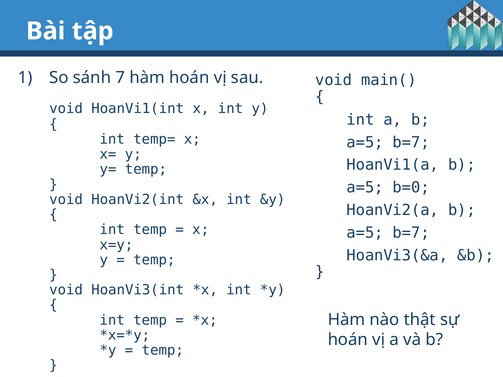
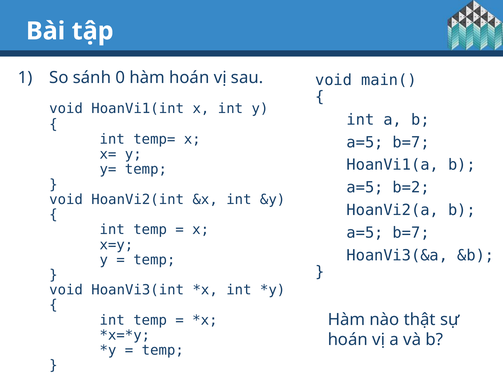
7: 7 -> 0
b=0: b=0 -> b=2
